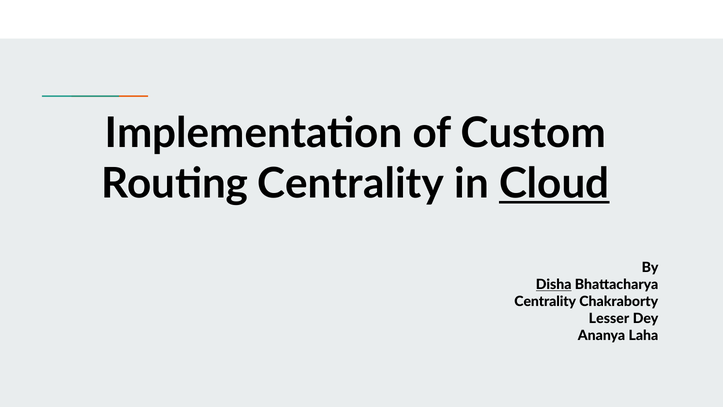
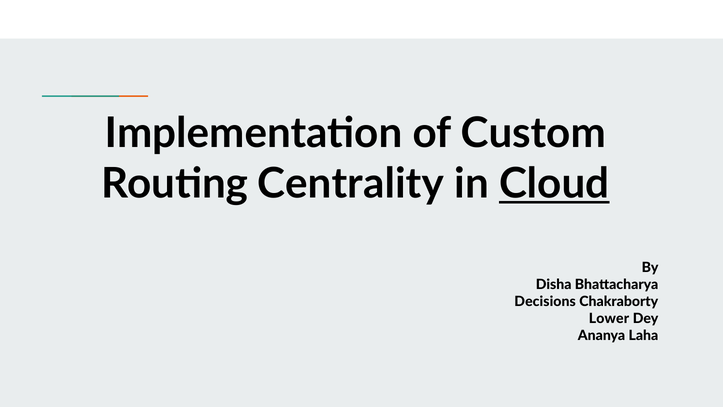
Disha underline: present -> none
Centrality at (545, 301): Centrality -> Decisions
Lesser: Lesser -> Lower
